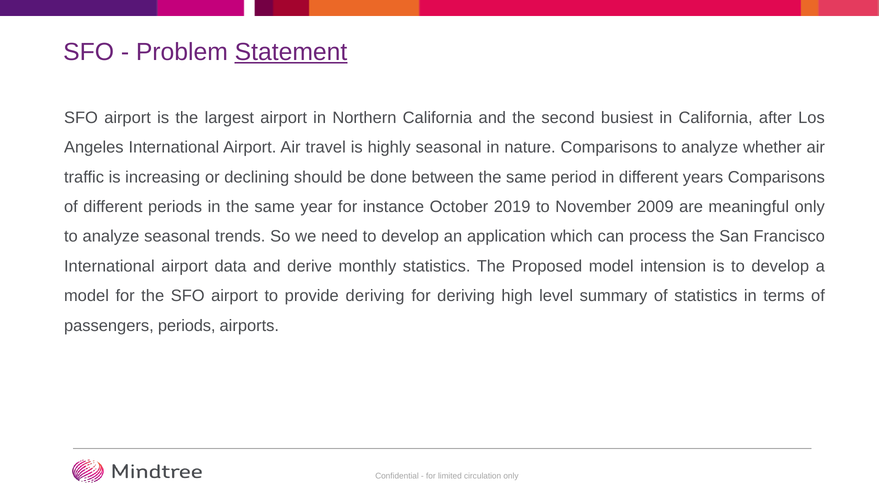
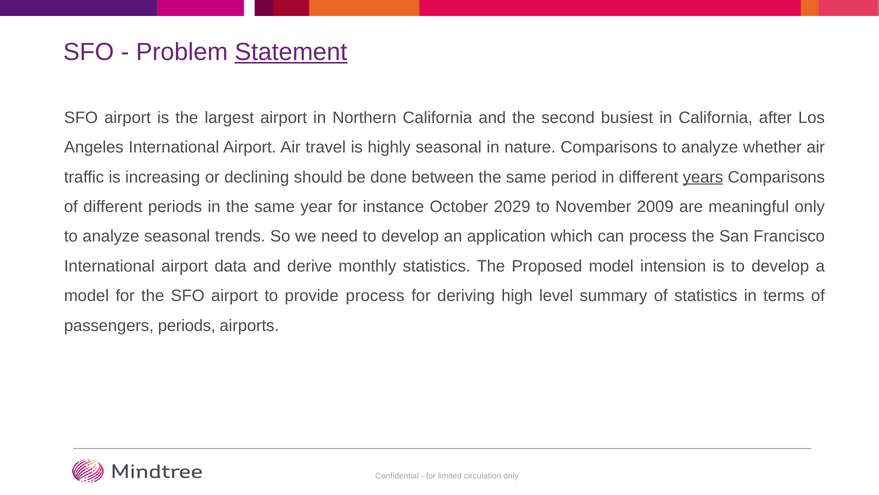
years underline: none -> present
2019: 2019 -> 2029
provide deriving: deriving -> process
